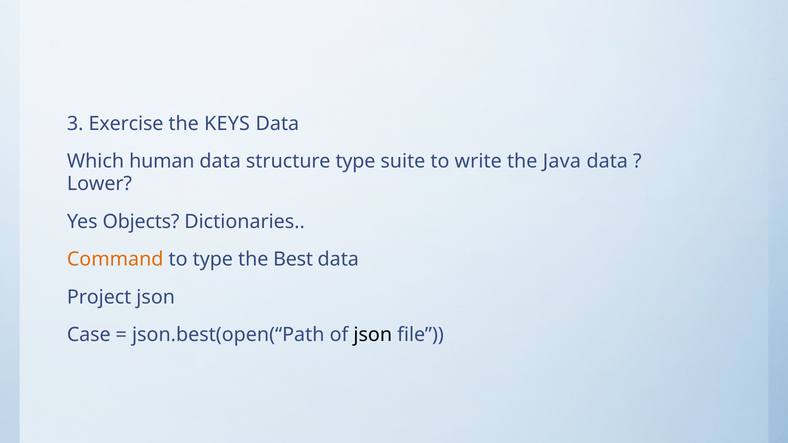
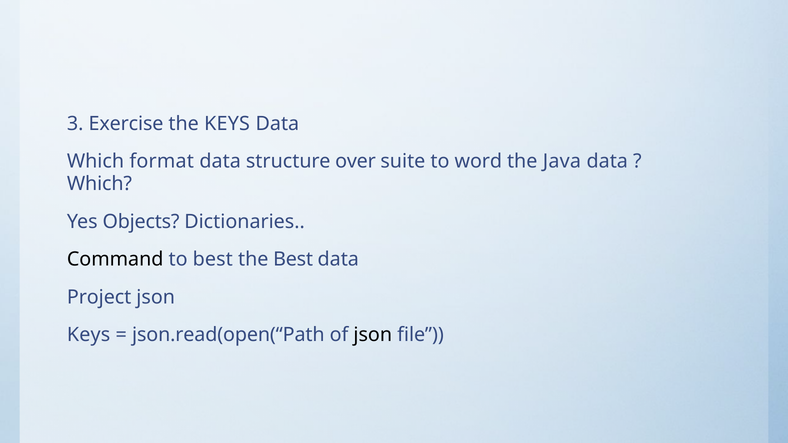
human: human -> format
structure type: type -> over
write: write -> word
Lower at (99, 184): Lower -> Which
Command colour: orange -> black
to type: type -> best
Case at (89, 335): Case -> Keys
json.best(open(“Path: json.best(open(“Path -> json.read(open(“Path
